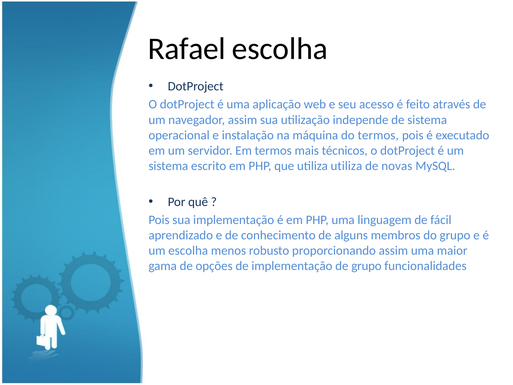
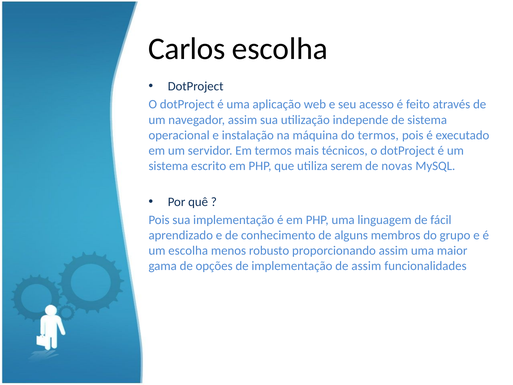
Rafael: Rafael -> Carlos
utiliza utiliza: utiliza -> serem
de grupo: grupo -> assim
